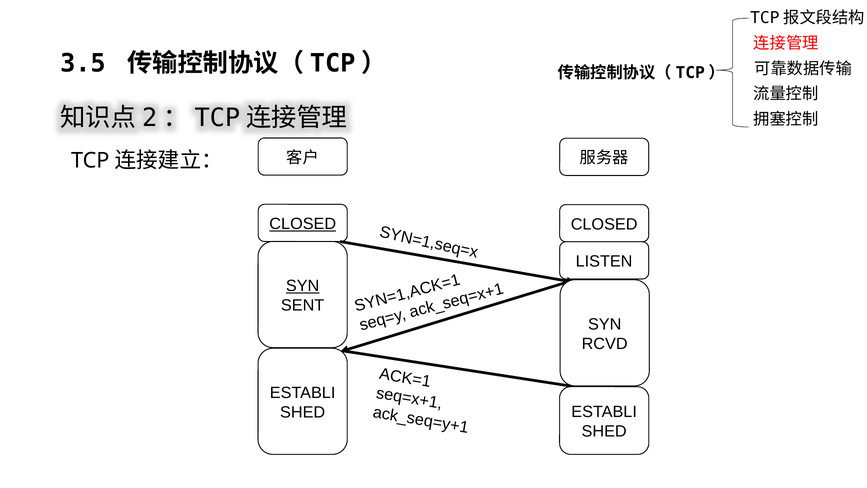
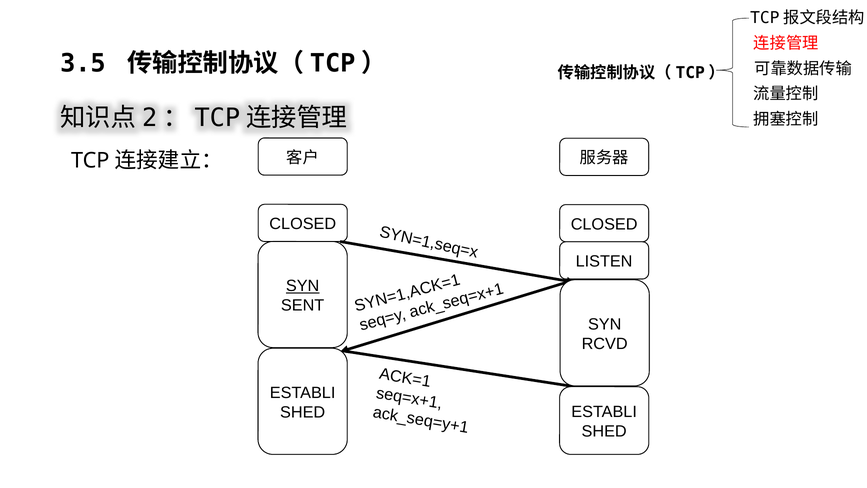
CLOSED at (303, 224) underline: present -> none
